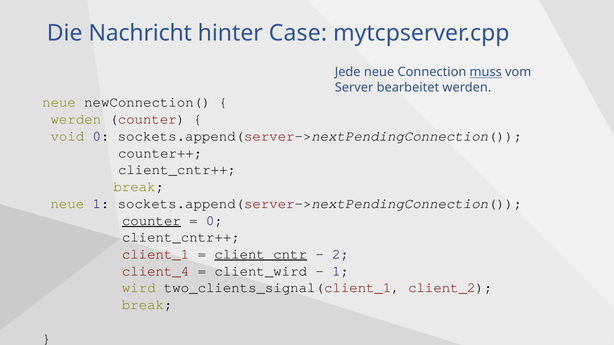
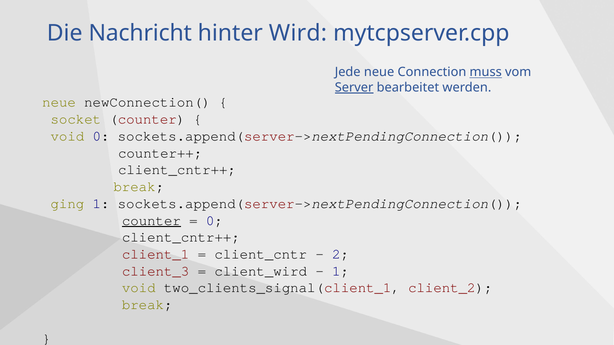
Case: Case -> Wird
Server underline: none -> present
werden at (76, 119): werden -> socket
neue at (67, 204): neue -> ging
client_cntr underline: present -> none
client_4: client_4 -> client_3
wird at (139, 288): wird -> void
